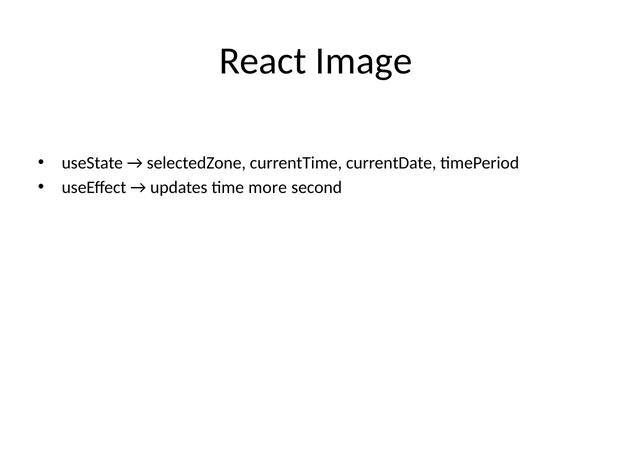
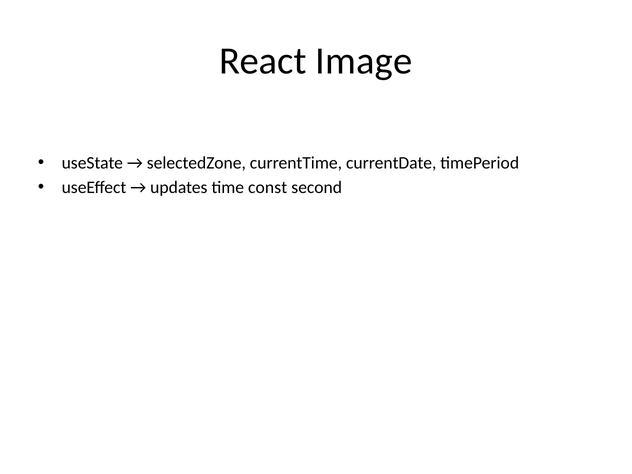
more: more -> const
